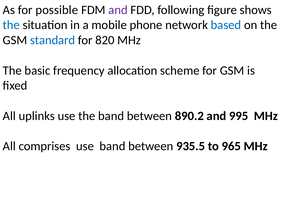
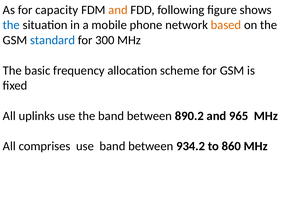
possible: possible -> capacity
and at (118, 10) colour: purple -> orange
based colour: blue -> orange
820: 820 -> 300
995: 995 -> 965
935.5: 935.5 -> 934.2
965: 965 -> 860
